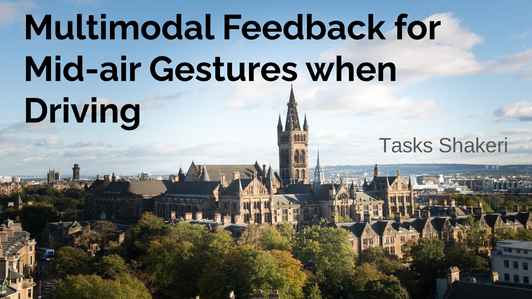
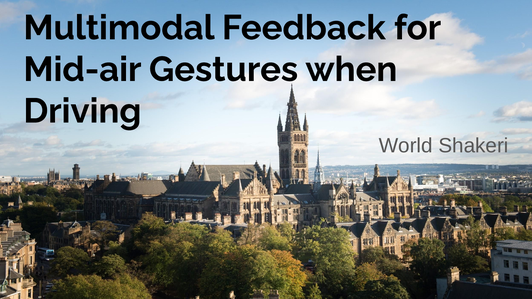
Tasks: Tasks -> World
